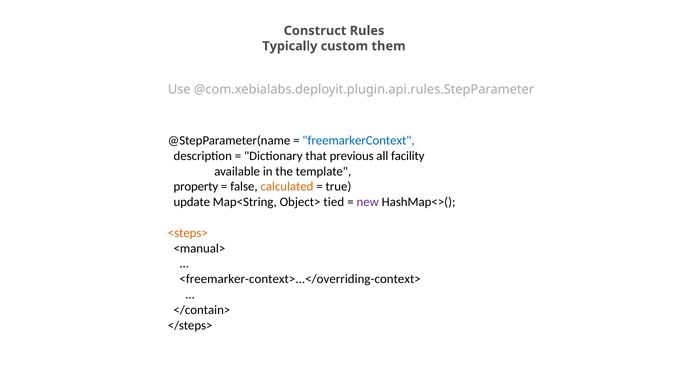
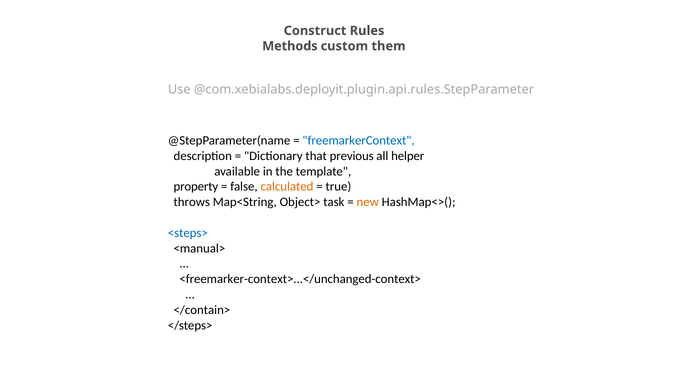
Typically: Typically -> Methods
facility: facility -> helper
update: update -> throws
tied: tied -> task
new colour: purple -> orange
<steps> colour: orange -> blue
<freemarker-context>...</overriding-context>: <freemarker-context>...</overriding-context> -> <freemarker-context>...</unchanged-context>
